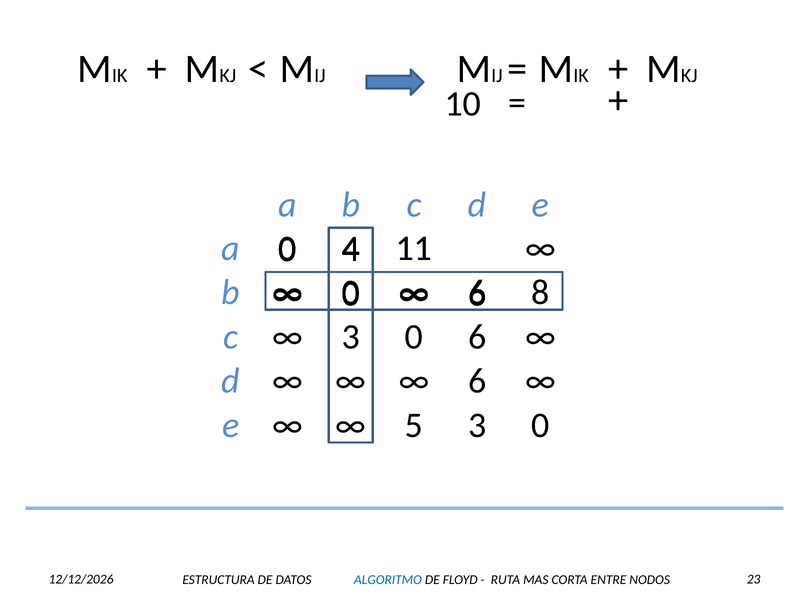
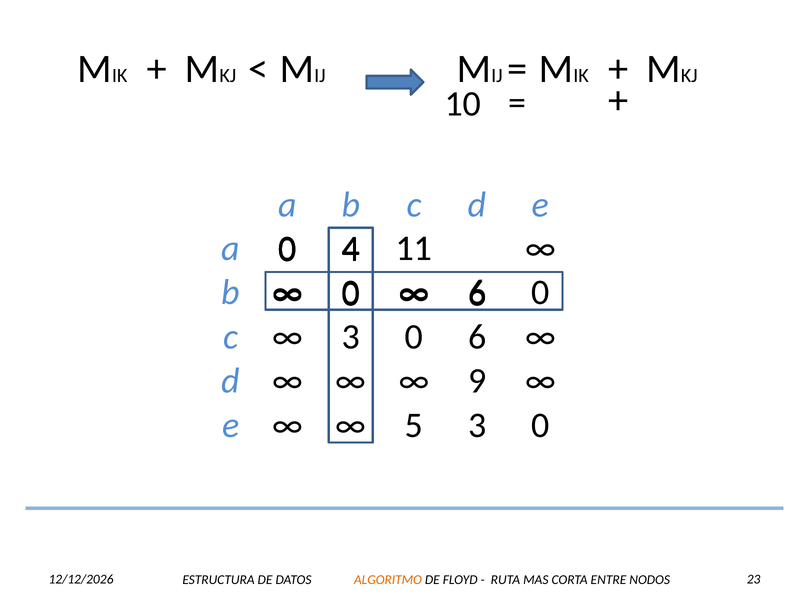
8 at (540, 292): 8 -> 0
6 at (477, 381): 6 -> 9
ALGORITMO colour: blue -> orange
